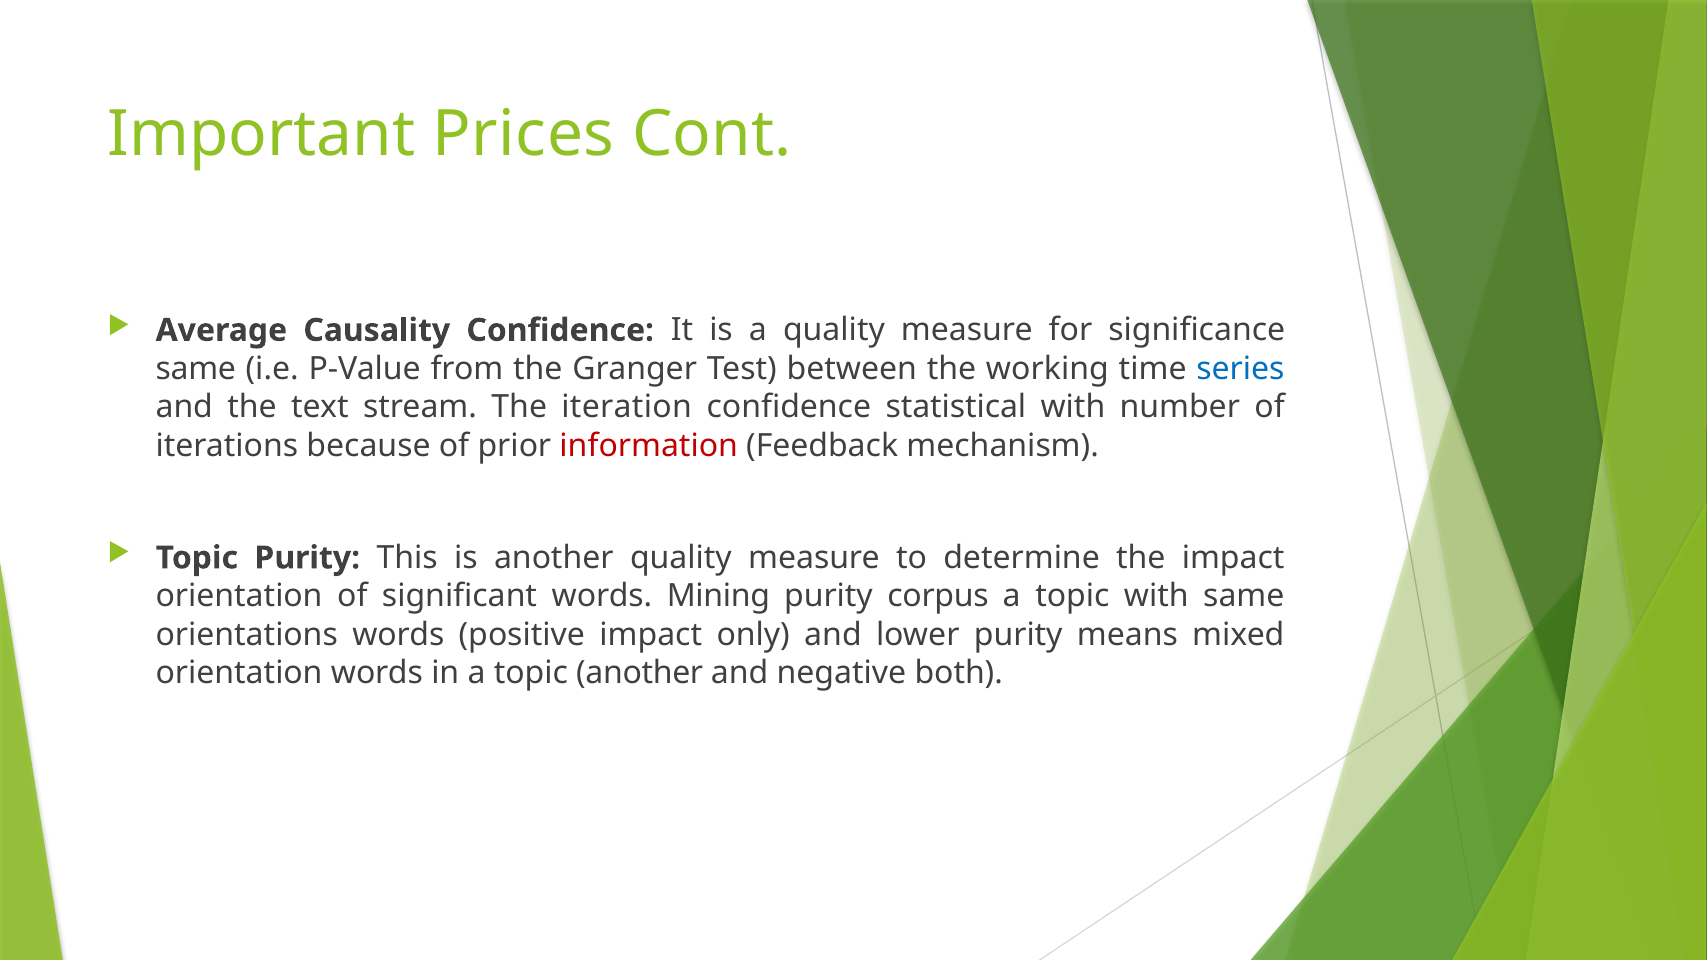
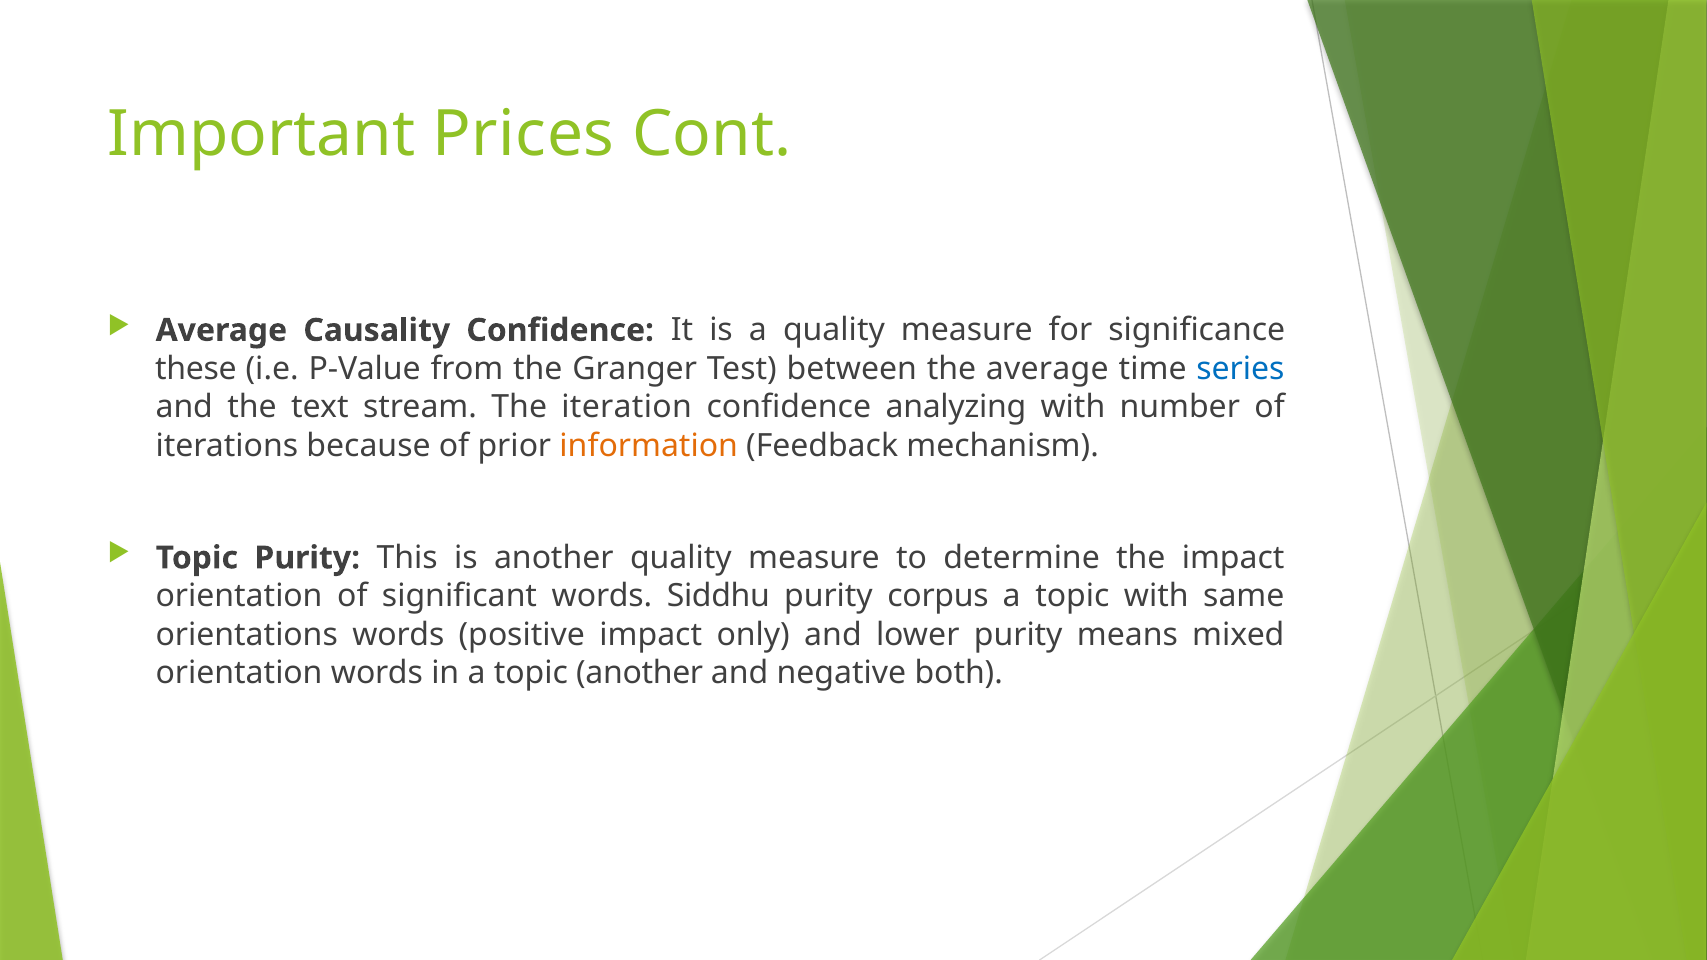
same at (196, 369): same -> these
the working: working -> average
statistical: statistical -> analyzing
information colour: red -> orange
Mining: Mining -> Siddhu
